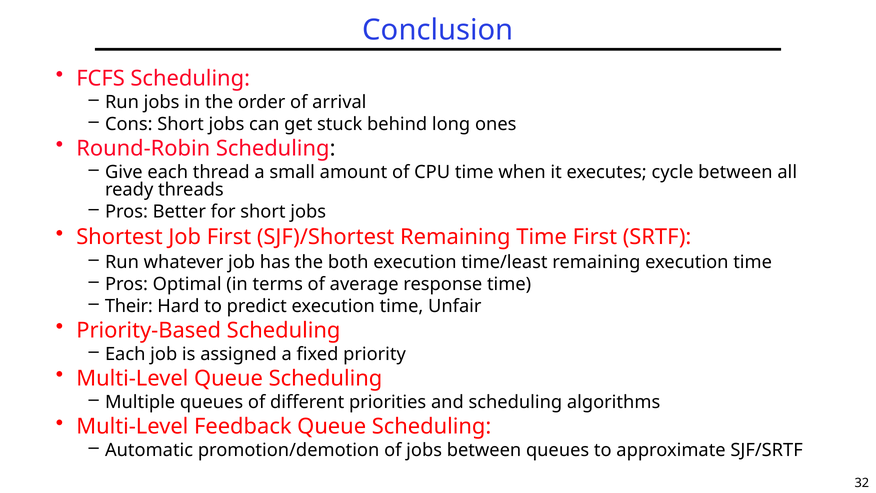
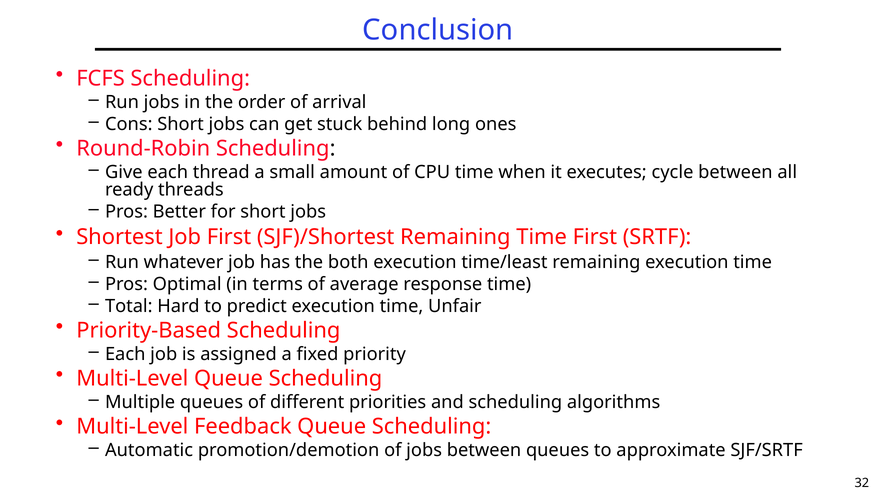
Their: Their -> Total
